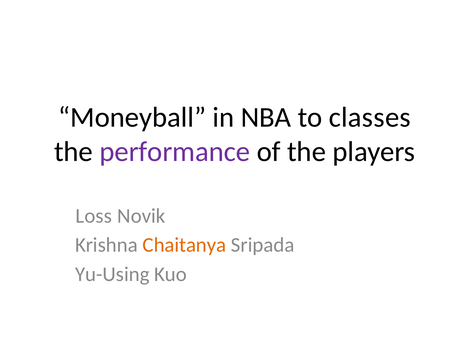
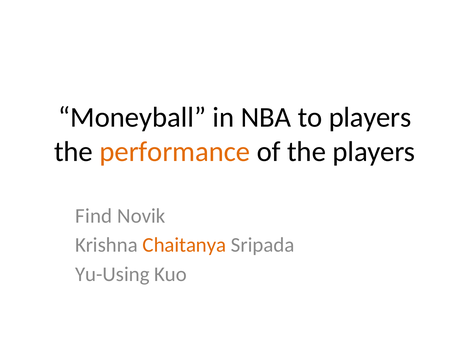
to classes: classes -> players
performance colour: purple -> orange
Loss: Loss -> Find
